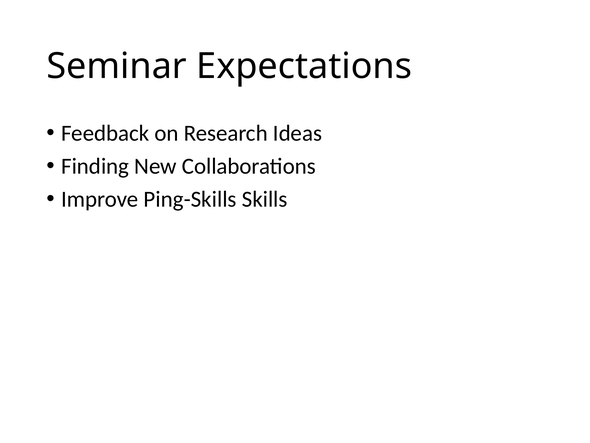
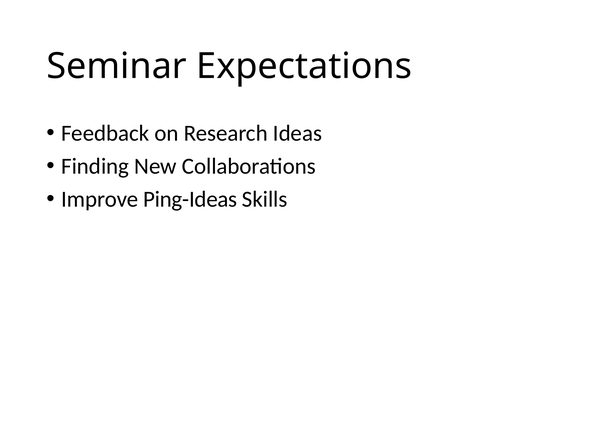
Ping-Skills: Ping-Skills -> Ping-Ideas
